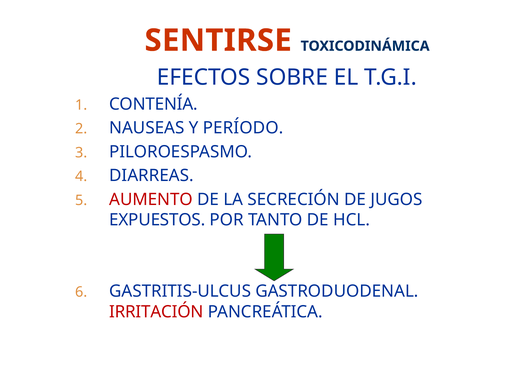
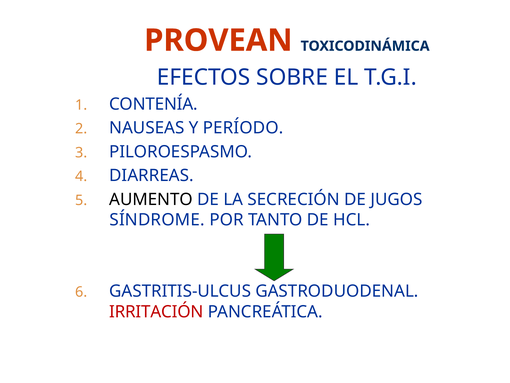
SENTIRSE: SENTIRSE -> PROVEAN
AUMENTO colour: red -> black
EXPUESTOS: EXPUESTOS -> SÍNDROME
